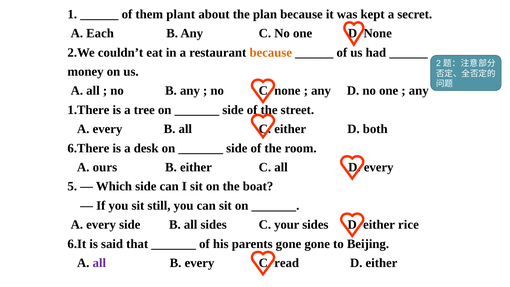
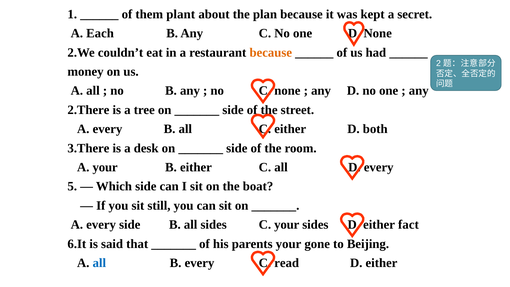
1.There: 1.There -> 2.There
6.There: 6.There -> 3.There
A ours: ours -> your
rice: rice -> fact
parents gone: gone -> your
all at (99, 263) colour: purple -> blue
